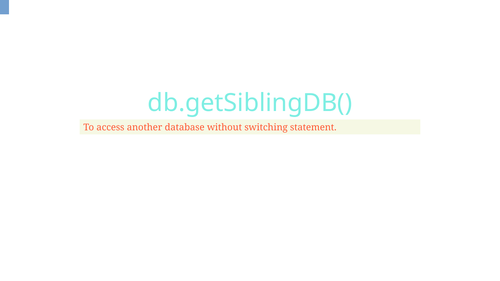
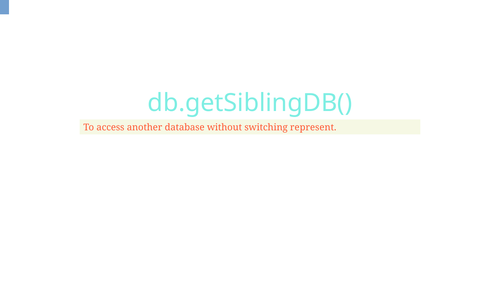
statement: statement -> represent
